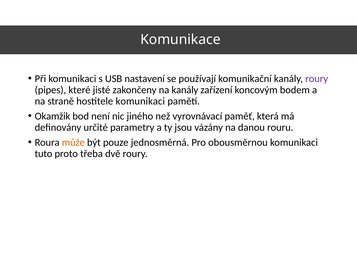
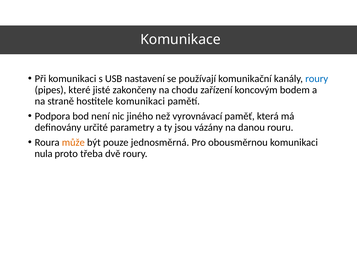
roury at (317, 79) colour: purple -> blue
na kanály: kanály -> chodu
Okamžik: Okamžik -> Podpora
tuto: tuto -> nula
